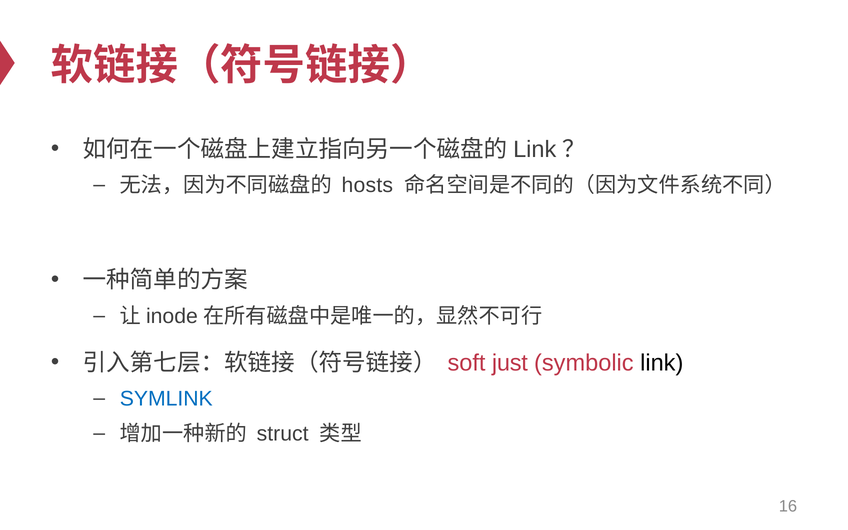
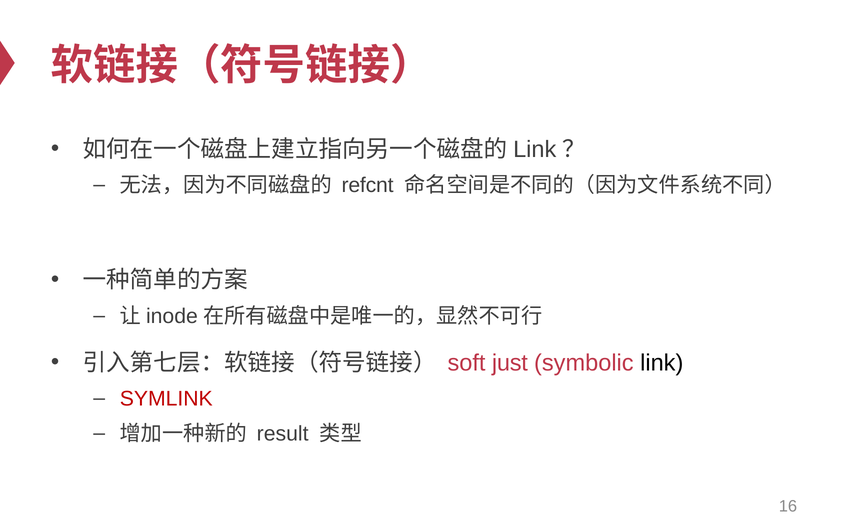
hosts: hosts -> refcnt
SYMLINK colour: blue -> red
struct: struct -> result
